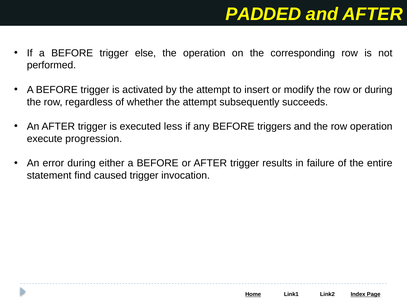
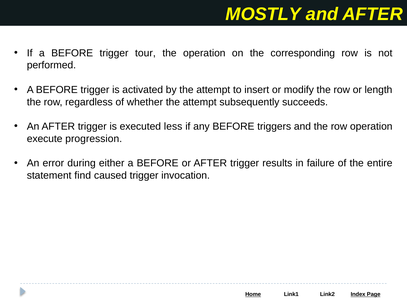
PADDED: PADDED -> MOSTLY
else: else -> tour
or during: during -> length
